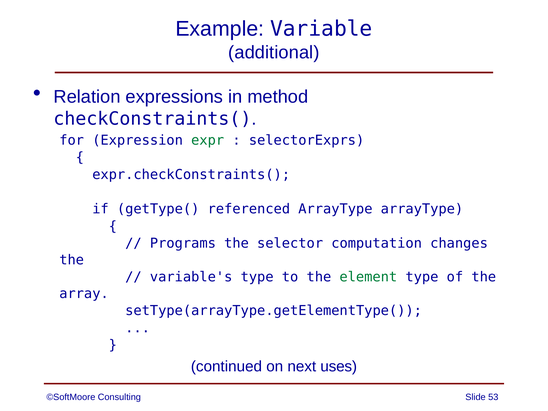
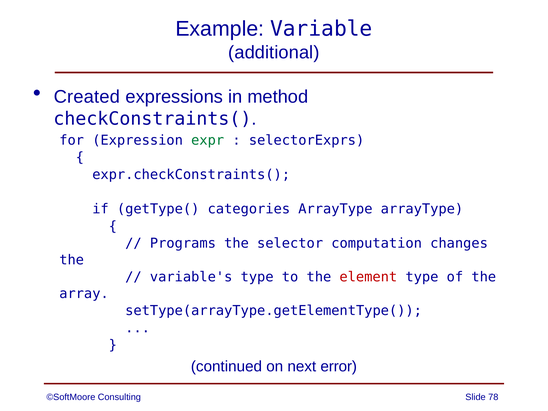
Relation: Relation -> Created
referenced: referenced -> categories
element colour: green -> red
uses: uses -> error
53: 53 -> 78
